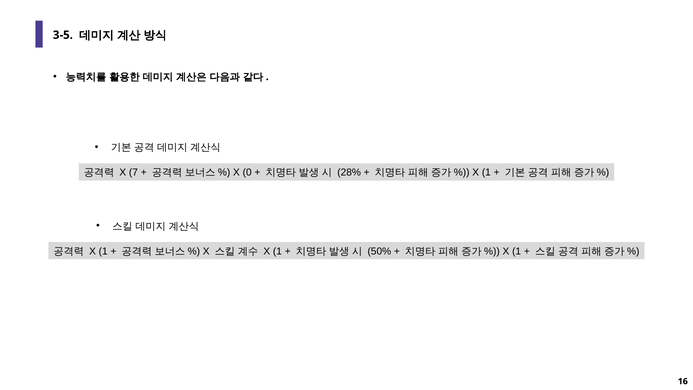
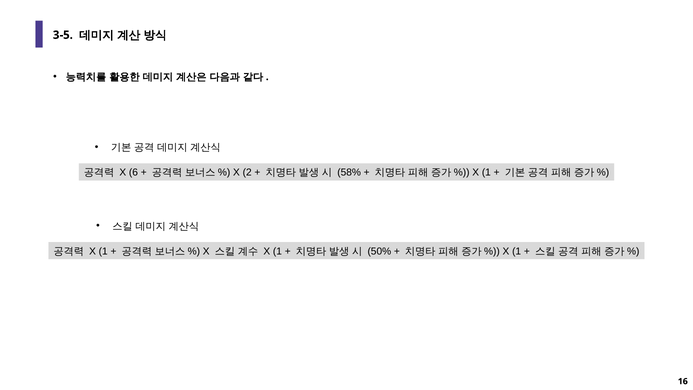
7: 7 -> 6
0: 0 -> 2
28%: 28% -> 58%
